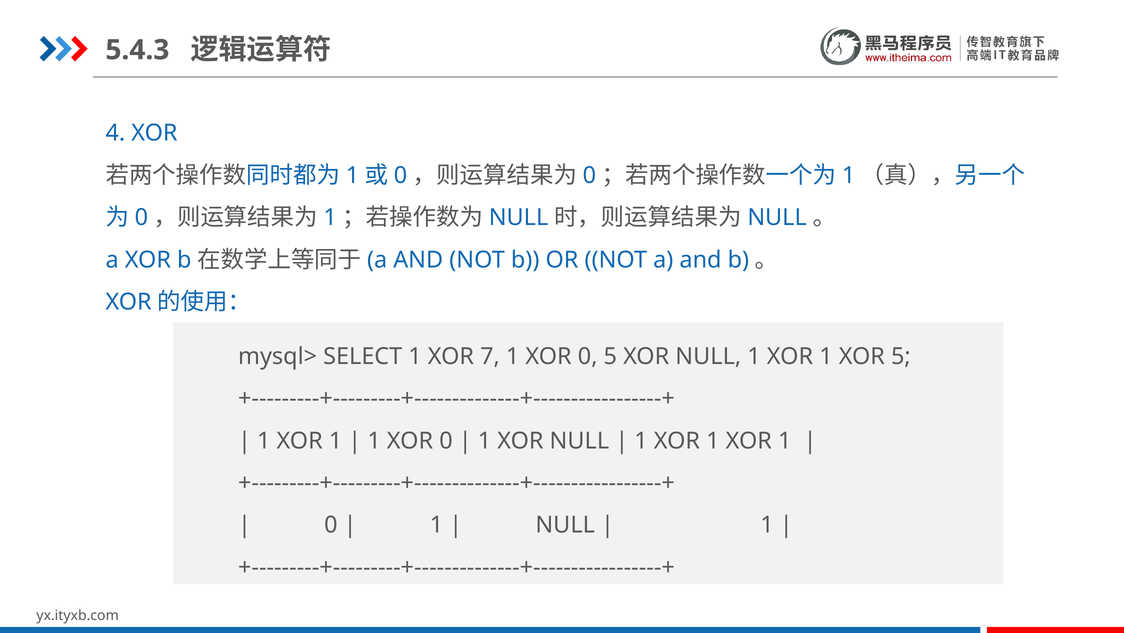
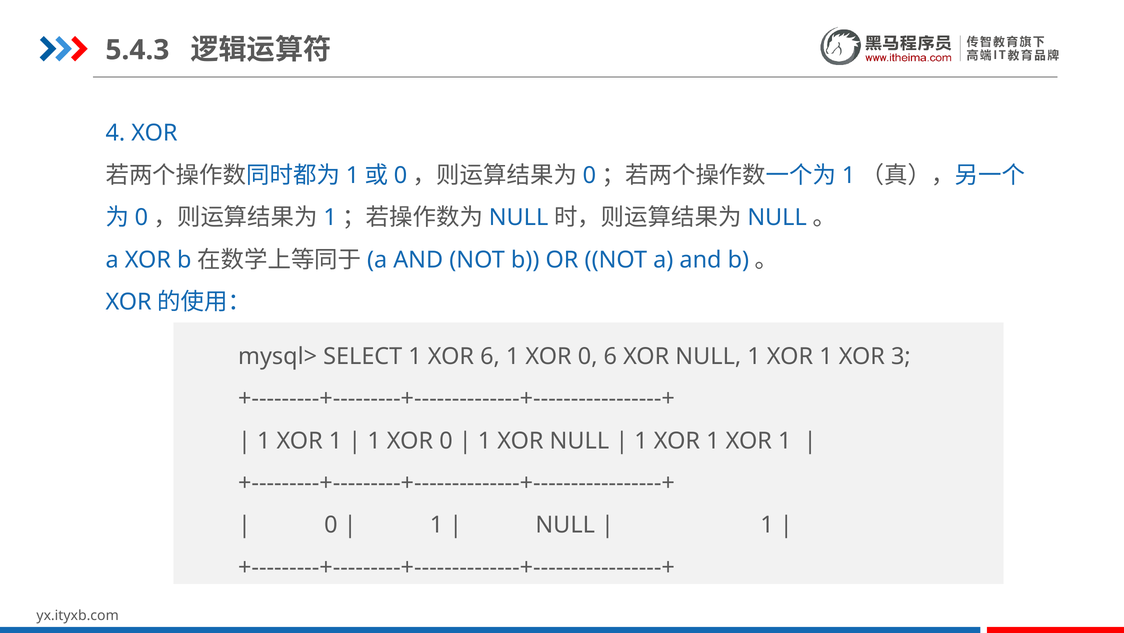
XOR 7: 7 -> 6
0 5: 5 -> 6
XOR 5: 5 -> 3
